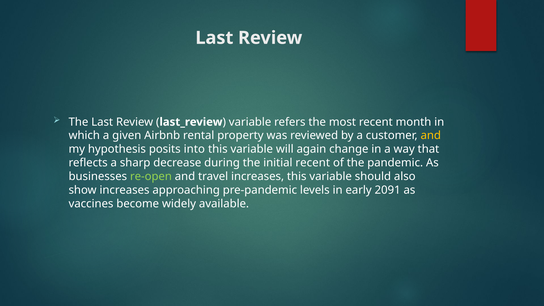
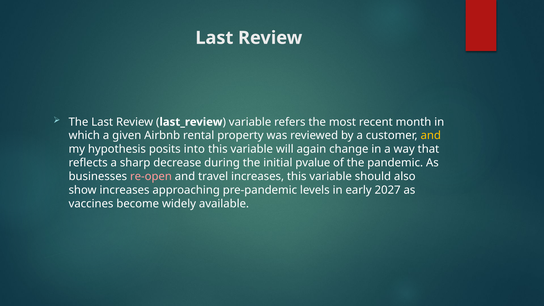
initial recent: recent -> pvalue
re-open colour: light green -> pink
2091: 2091 -> 2027
